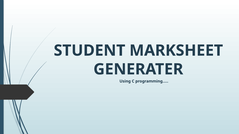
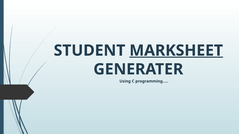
MARKSHEET underline: none -> present
